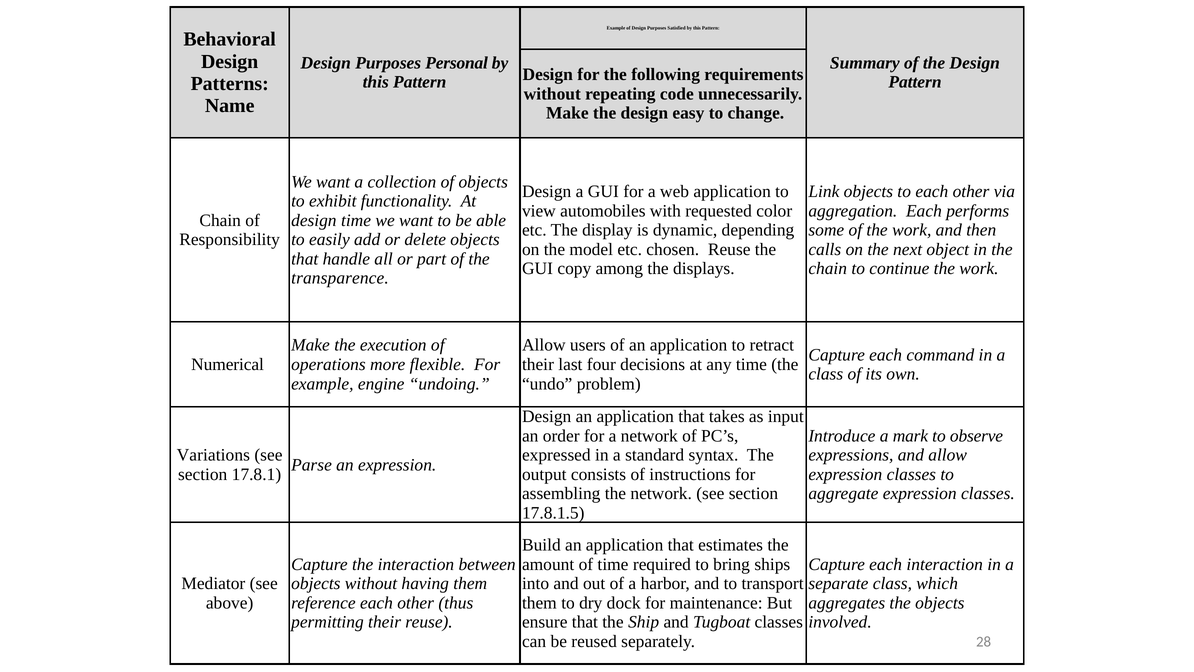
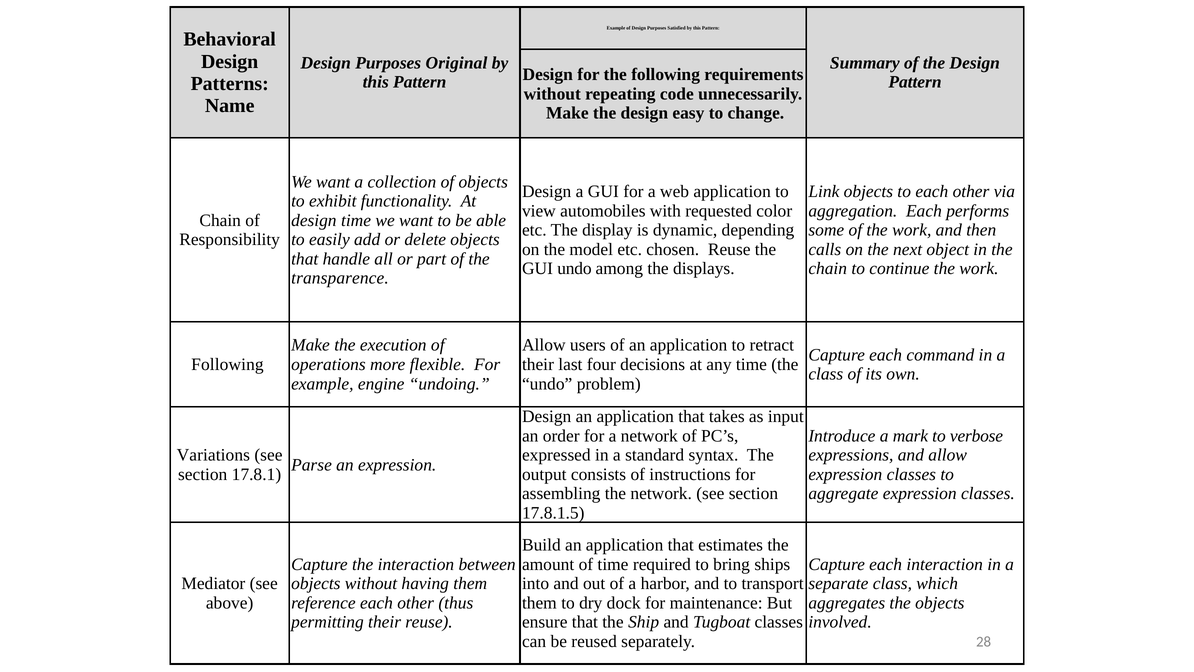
Personal: Personal -> Original
GUI copy: copy -> undo
Numerical at (228, 364): Numerical -> Following
observe: observe -> verbose
